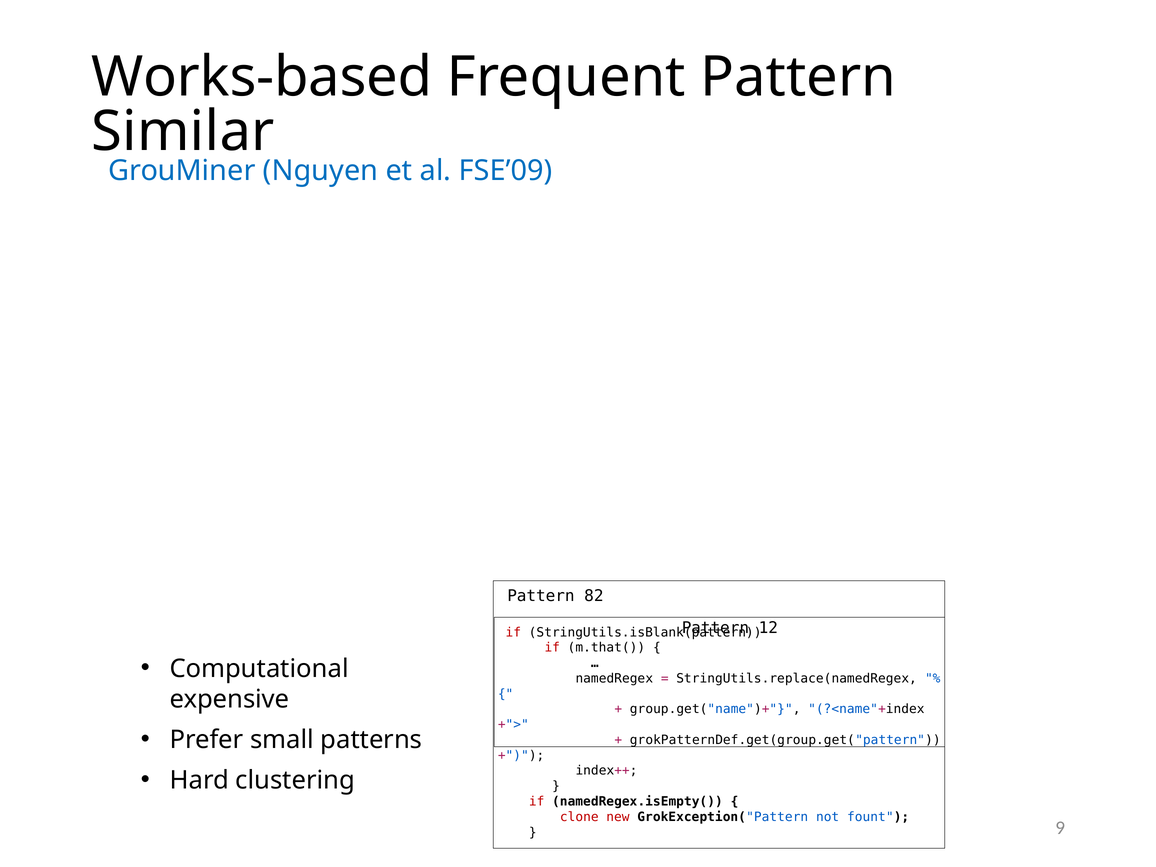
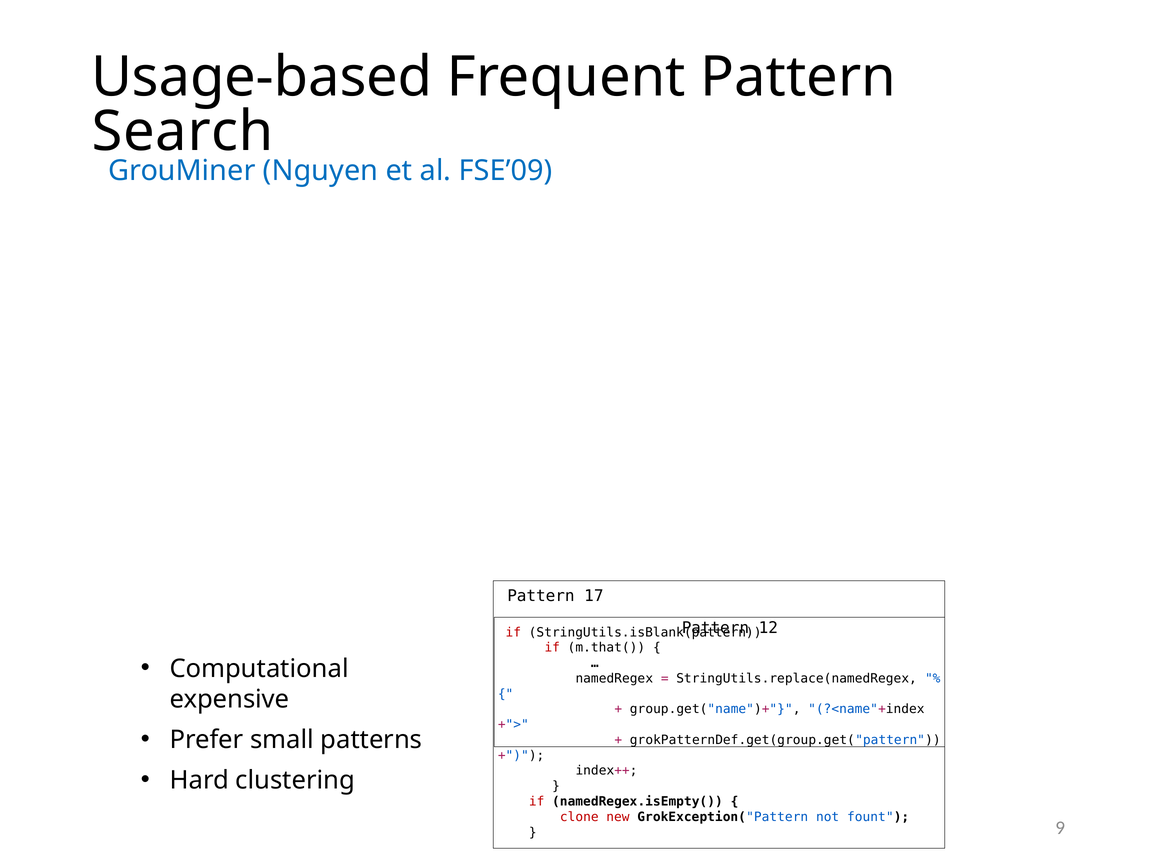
Works-based: Works-based -> Usage-based
Similar: Similar -> Search
82: 82 -> 17
